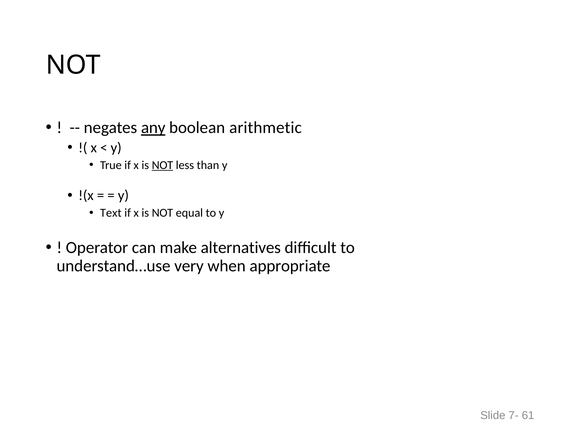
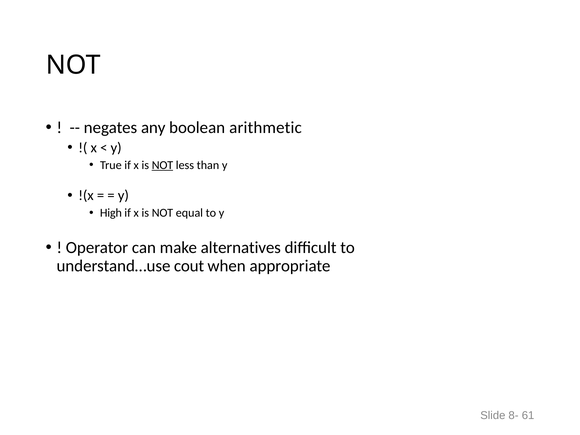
any underline: present -> none
Text: Text -> High
very: very -> cout
7-: 7- -> 8-
